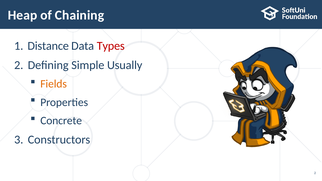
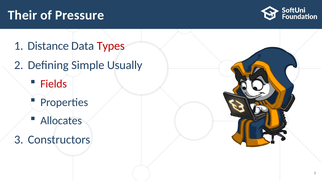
Heap: Heap -> Their
Chaining: Chaining -> Pressure
Fields colour: orange -> red
Concrete: Concrete -> Allocates
